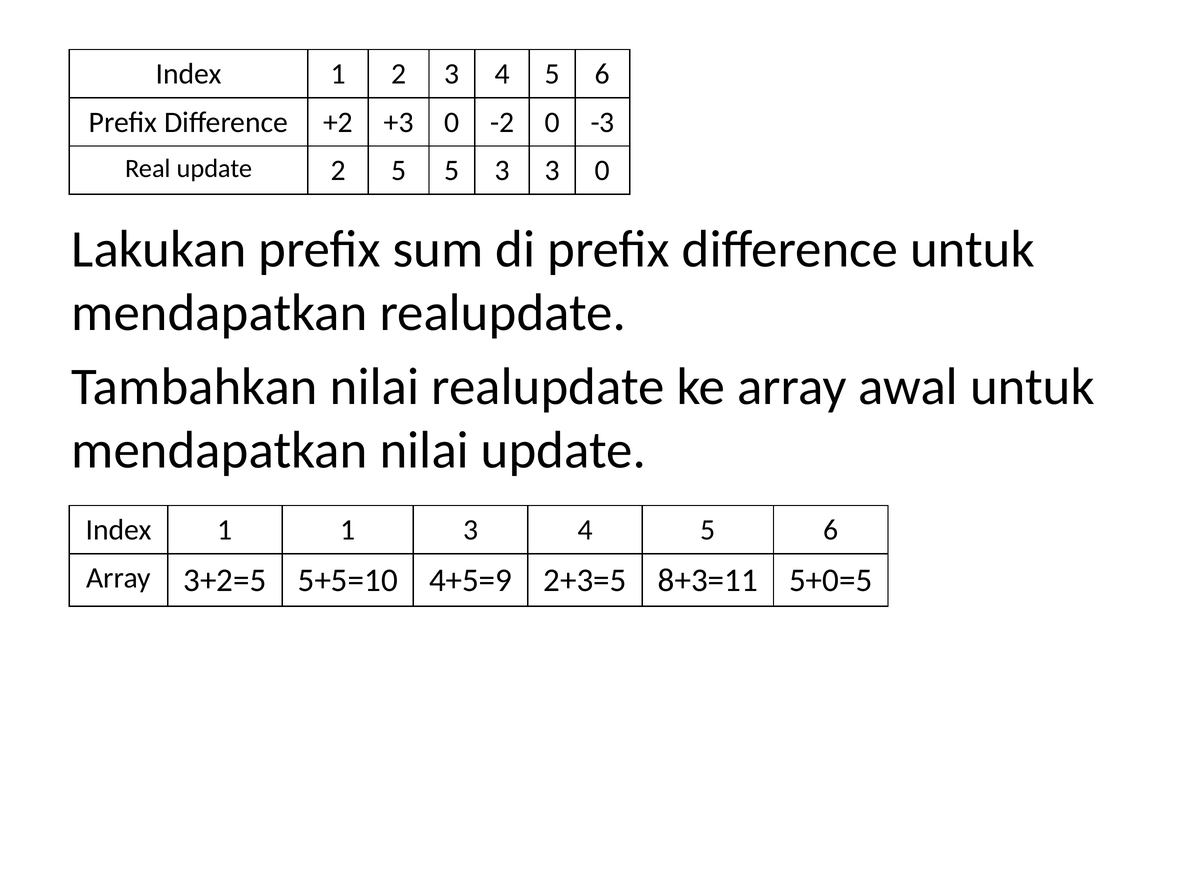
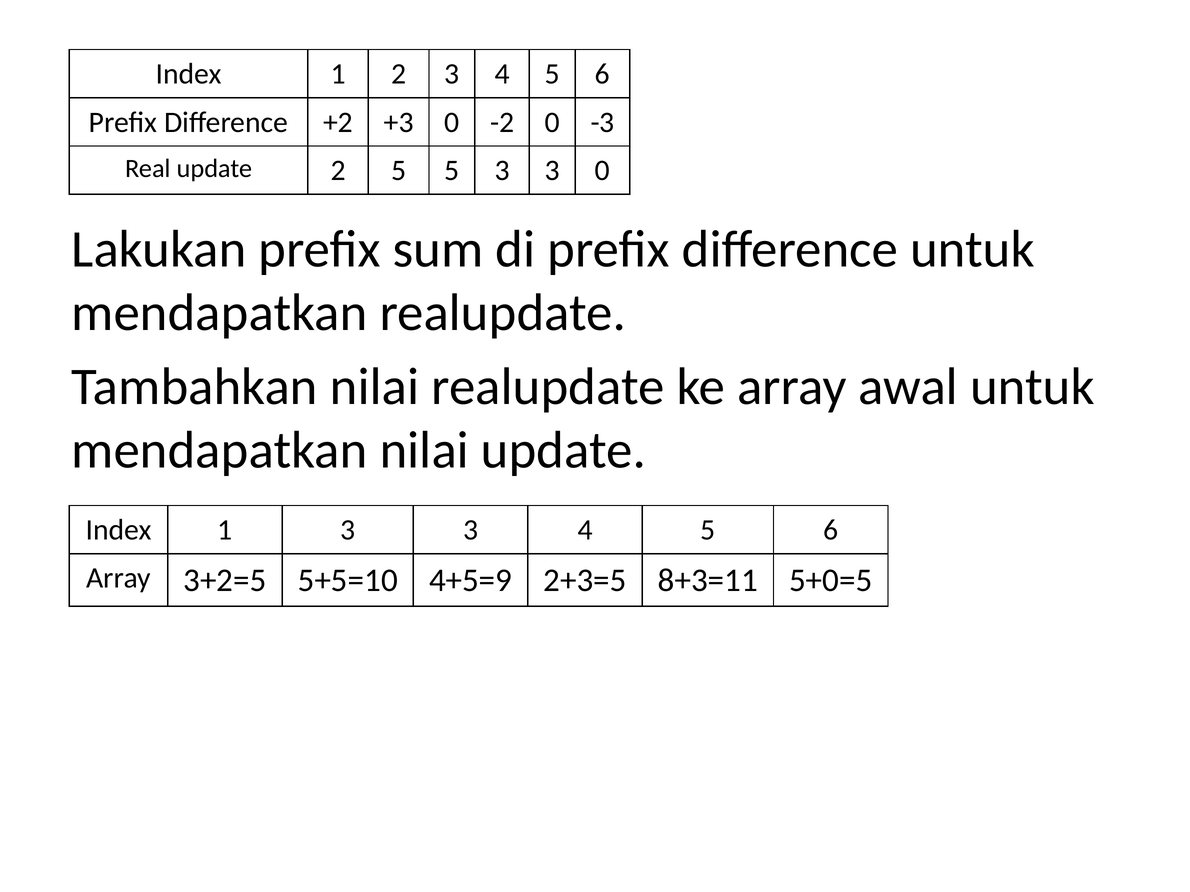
1 1: 1 -> 3
